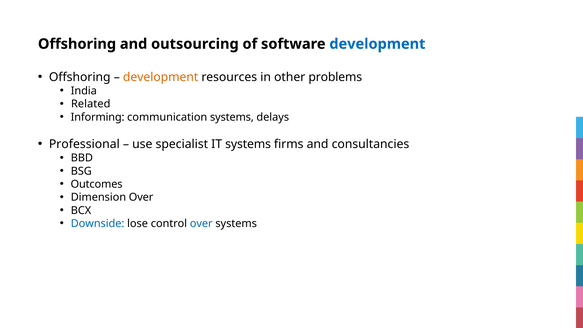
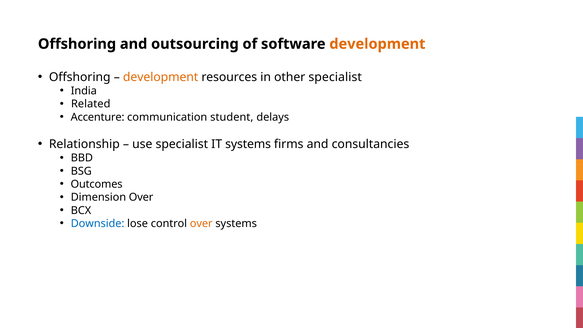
development at (377, 44) colour: blue -> orange
other problems: problems -> specialist
Informing: Informing -> Accenture
communication systems: systems -> student
Professional: Professional -> Relationship
over at (201, 224) colour: blue -> orange
